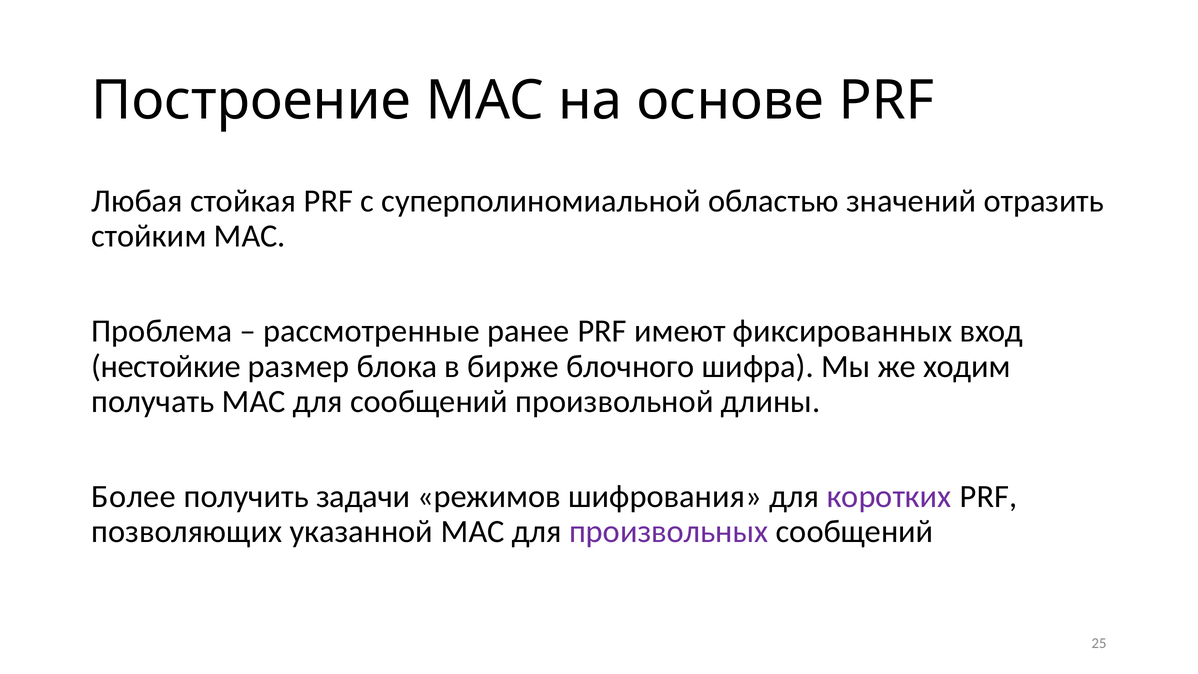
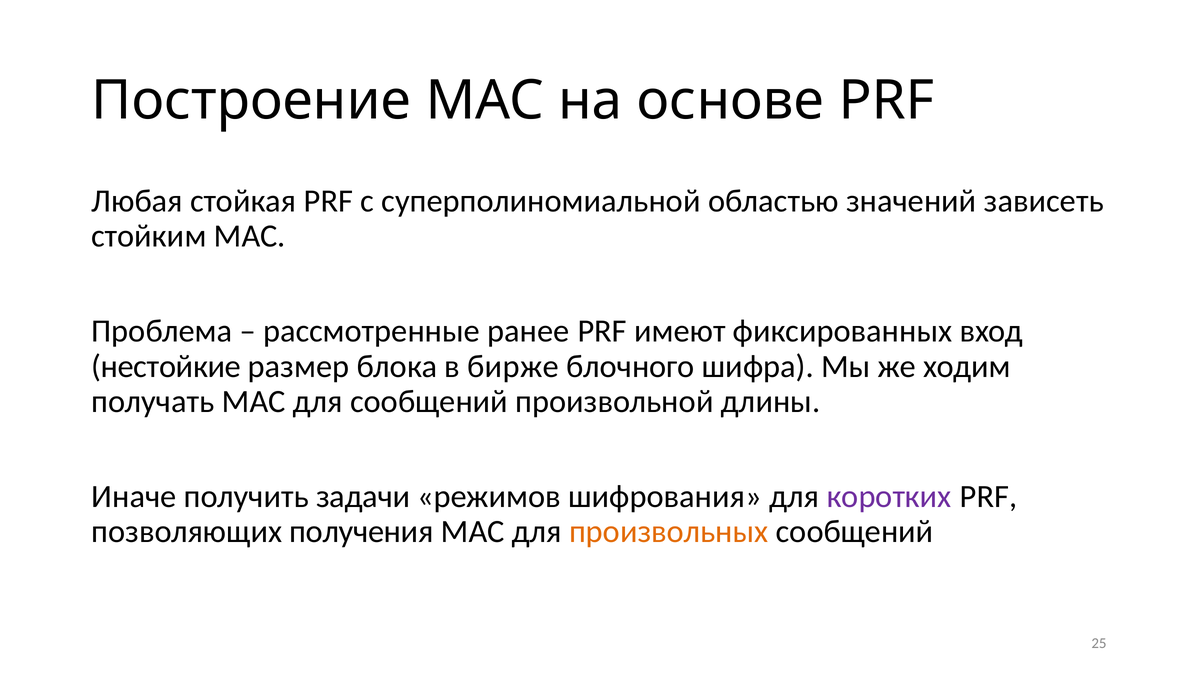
отразить: отразить -> зависеть
Более: Более -> Иначе
указанной: указанной -> получения
произвольных colour: purple -> orange
